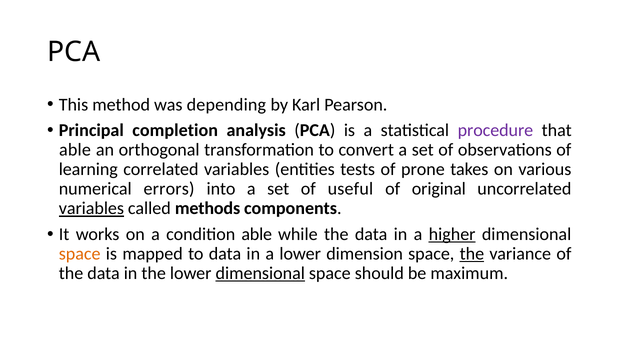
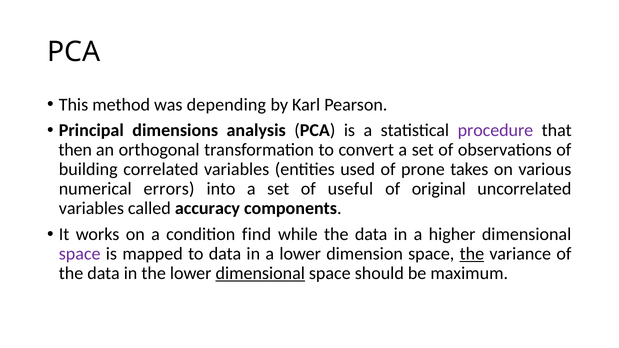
completion: completion -> dimensions
able at (75, 150): able -> then
learning: learning -> building
tests: tests -> used
variables at (91, 209) underline: present -> none
methods: methods -> accuracy
condition able: able -> find
higher underline: present -> none
space at (80, 254) colour: orange -> purple
